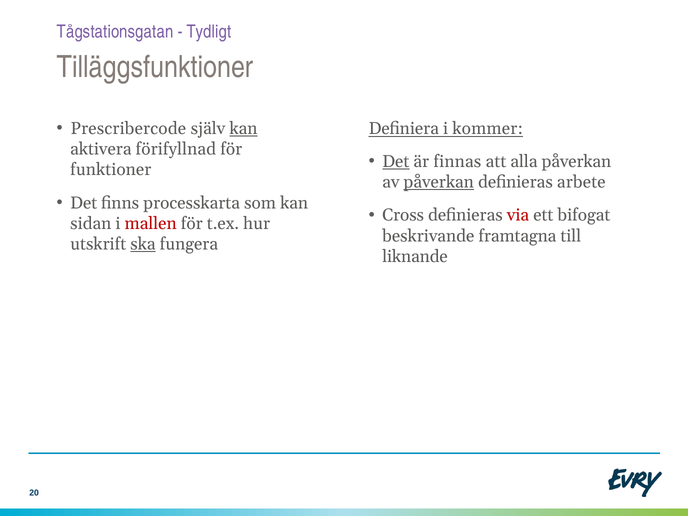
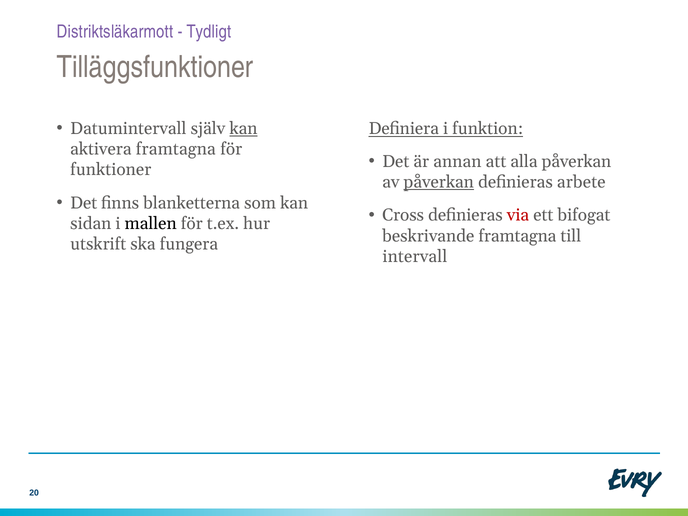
Tågstationsgatan: Tågstationsgatan -> Distriktsläkarmott
Prescribercode: Prescribercode -> Datumintervall
kommer: kommer -> funktion
aktivera förifyllnad: förifyllnad -> framtagna
Det at (396, 162) underline: present -> none
finnas: finnas -> annan
processkarta: processkarta -> blanketterna
mallen colour: red -> black
ska underline: present -> none
liknande: liknande -> intervall
